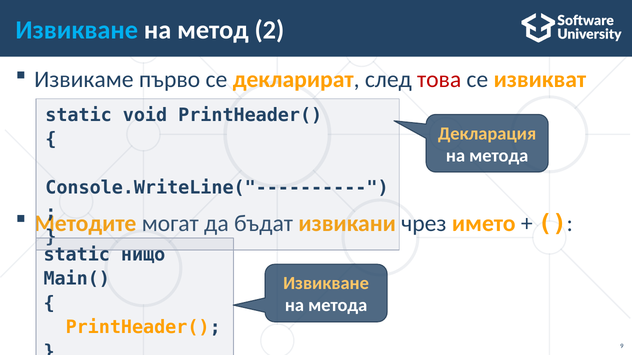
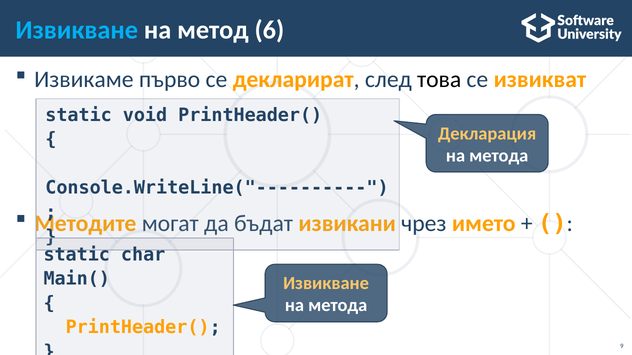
2: 2 -> 6
това colour: red -> black
нищо: нищо -> char
